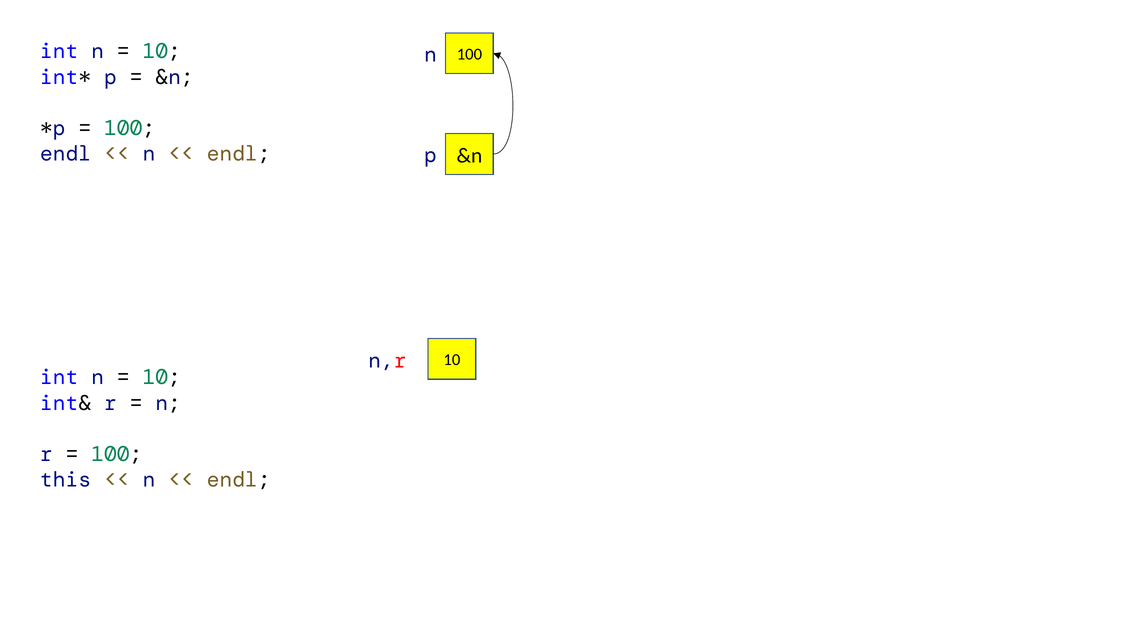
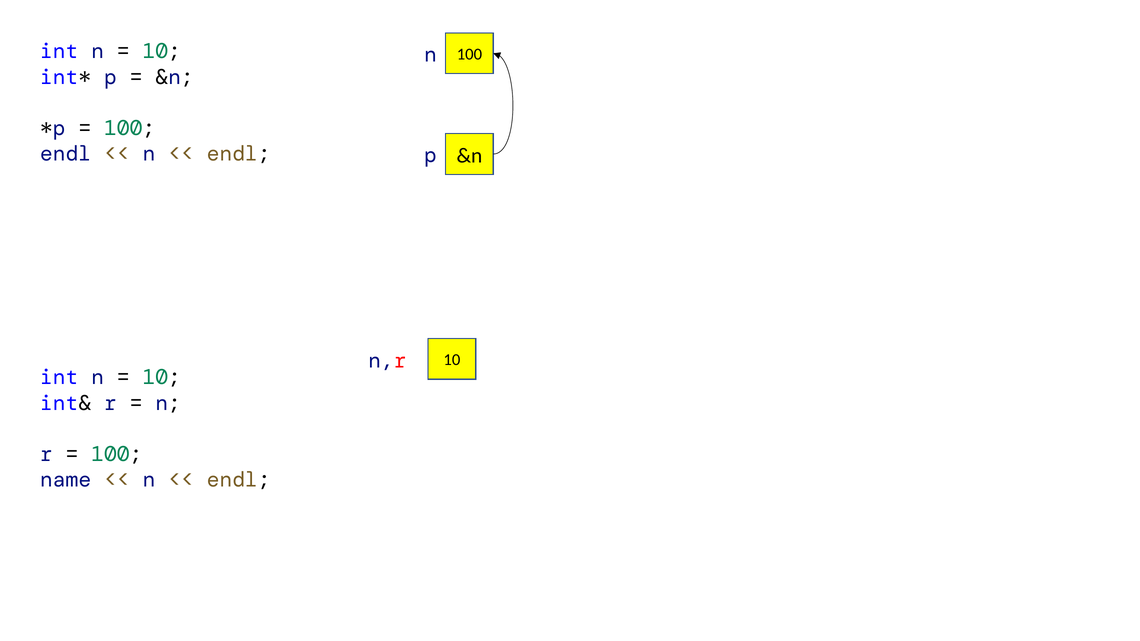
this: this -> name
